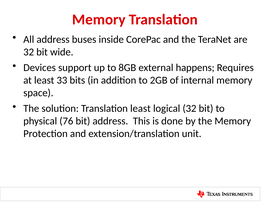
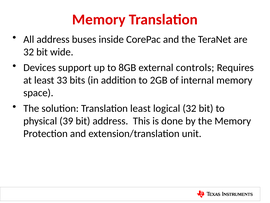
happens: happens -> controls
76: 76 -> 39
